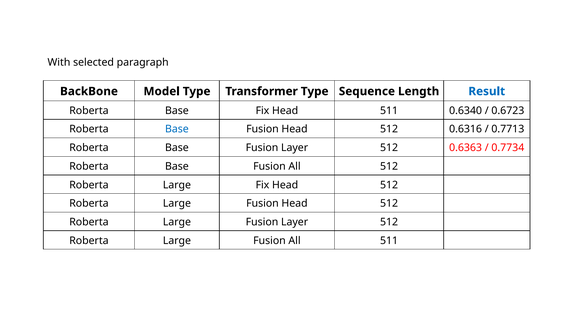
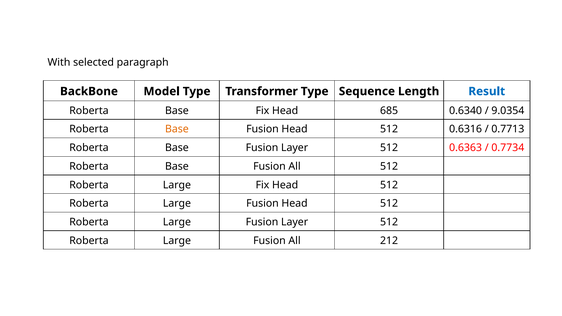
Head 511: 511 -> 685
0.6723: 0.6723 -> 9.0354
Base at (177, 129) colour: blue -> orange
All 511: 511 -> 212
